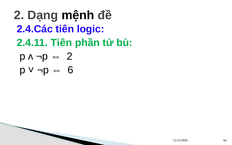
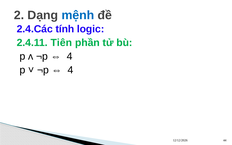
mệnh colour: black -> blue
2.4.Các tiên: tiên -> tính
2 at (70, 56): 2 -> 4
6 at (71, 70): 6 -> 4
